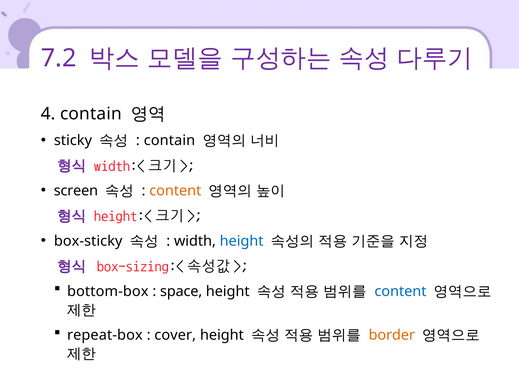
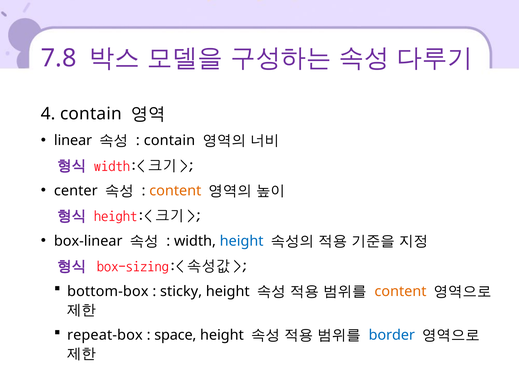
7.2: 7.2 -> 7.8
sticky: sticky -> linear
screen: screen -> center
box-sticky: box-sticky -> box-linear
space: space -> sticky
content at (400, 291) colour: blue -> orange
cover: cover -> space
border colour: orange -> blue
